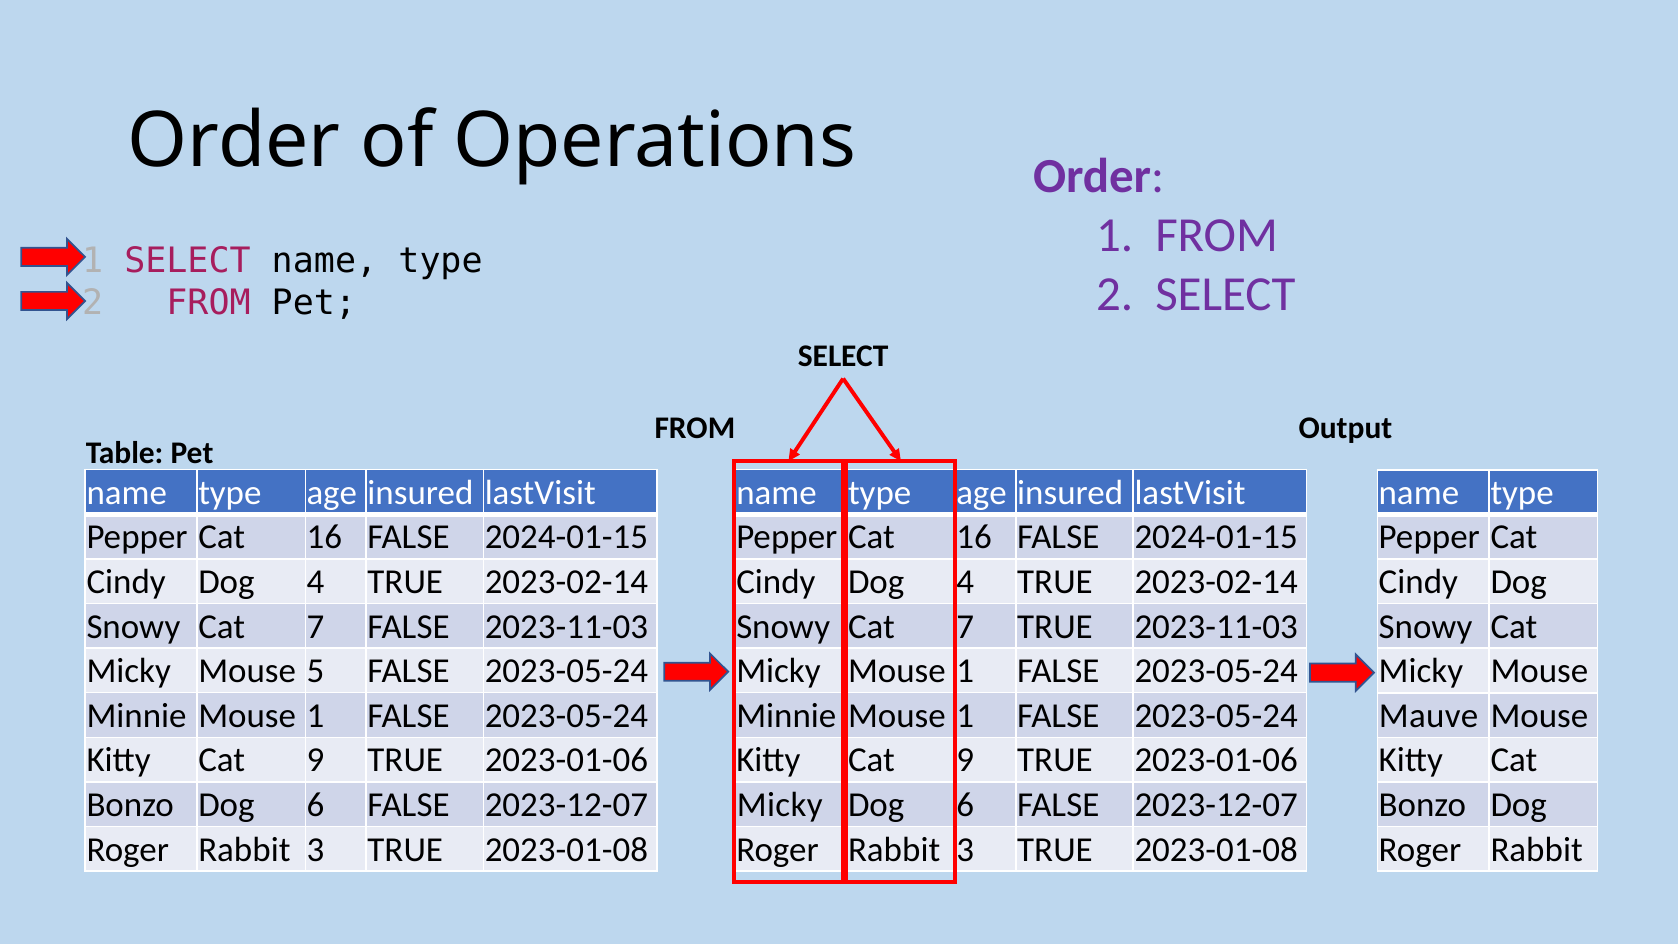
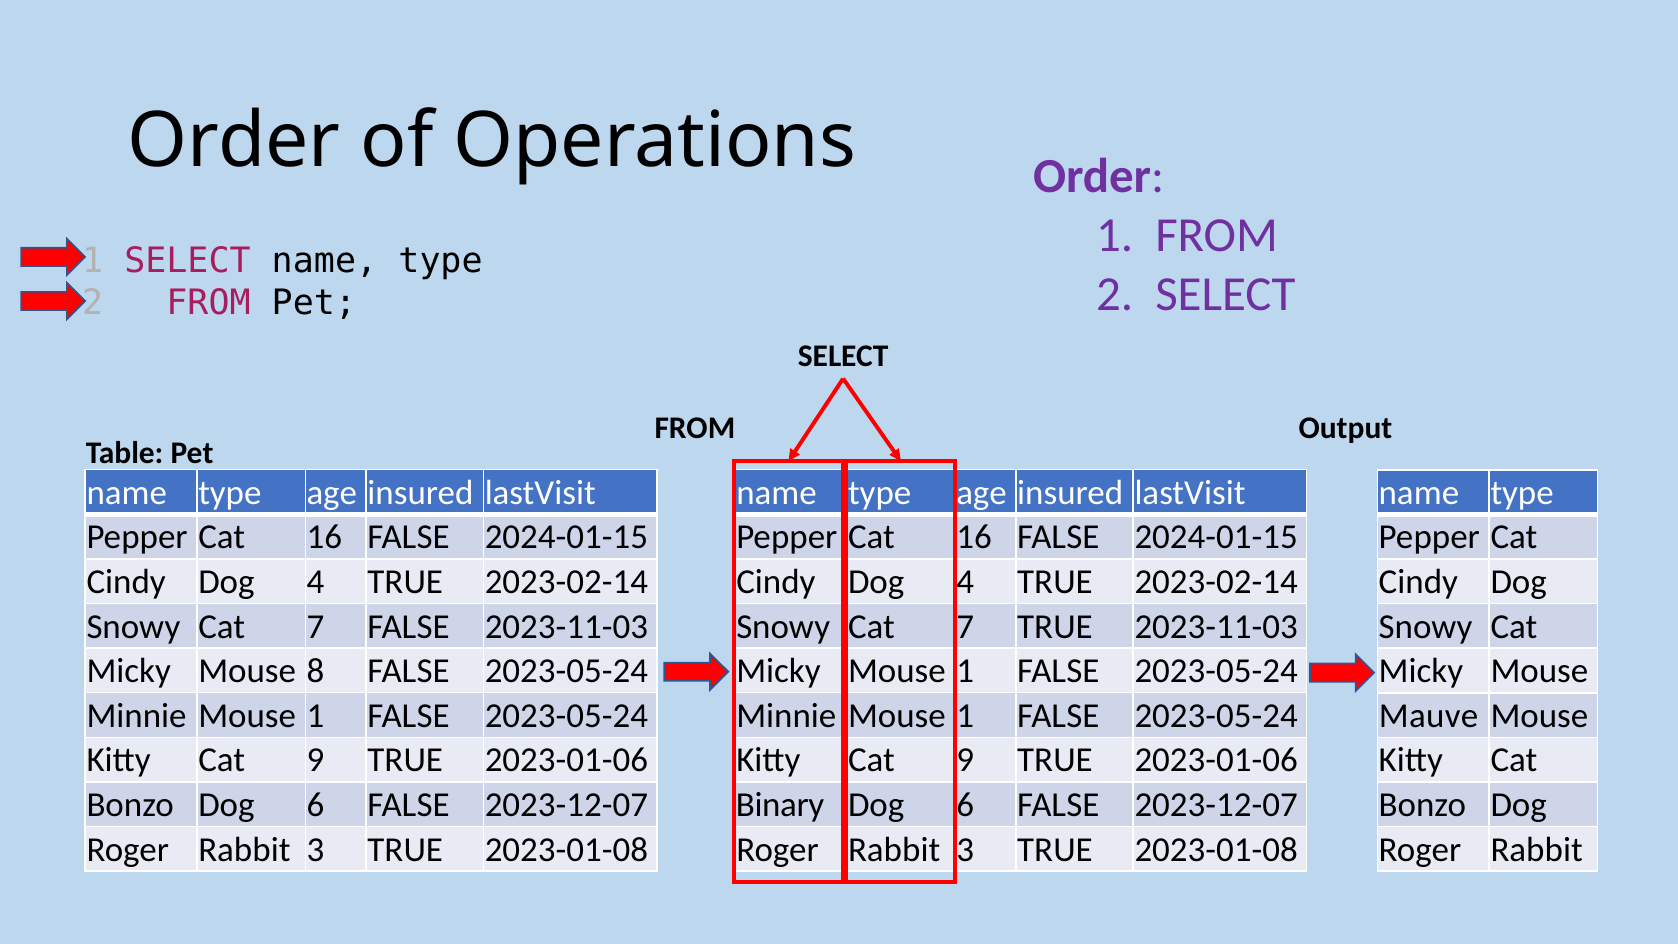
5: 5 -> 8
Micky at (780, 805): Micky -> Binary
